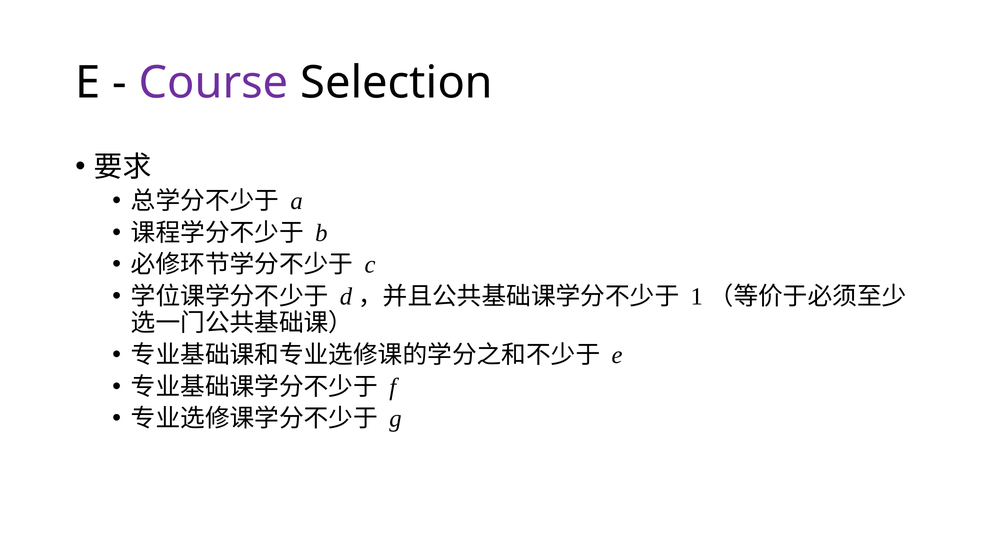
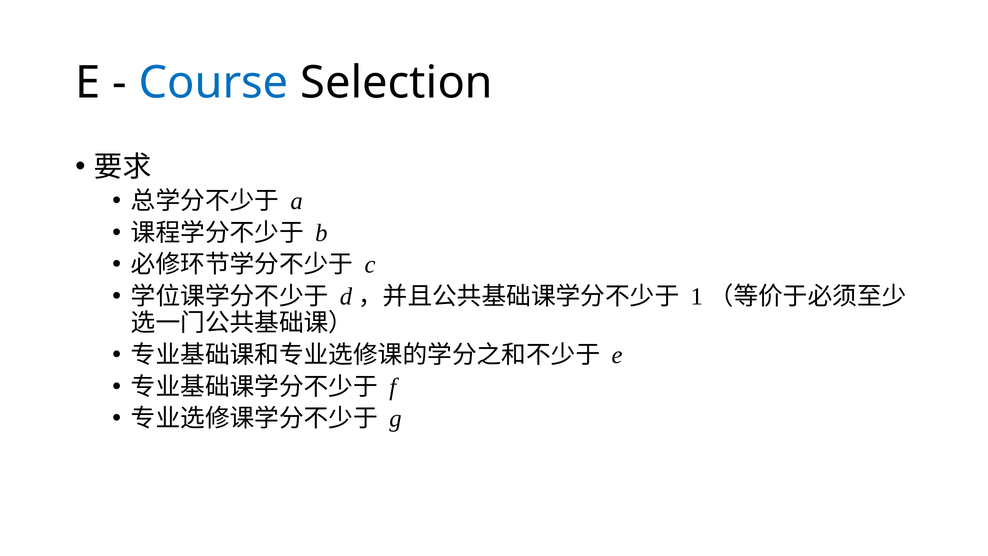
Course colour: purple -> blue
